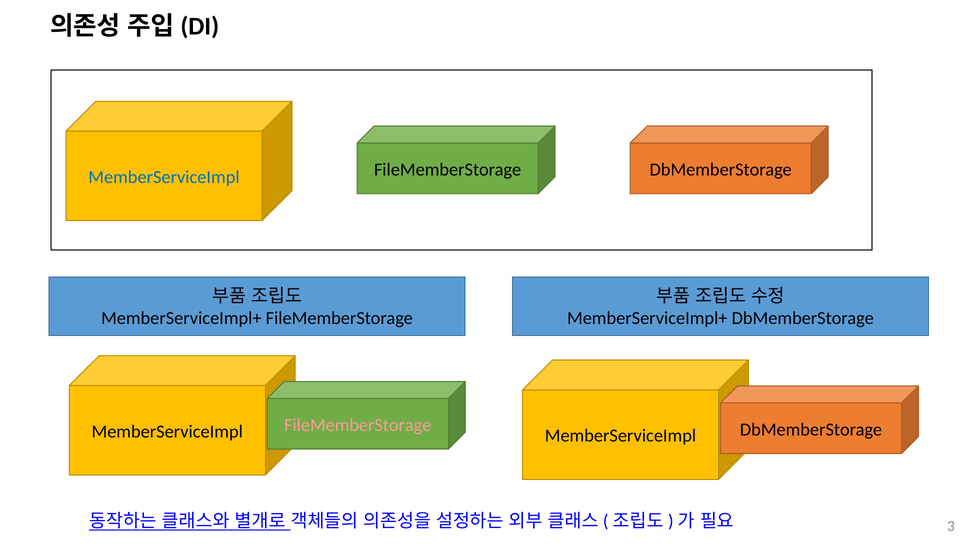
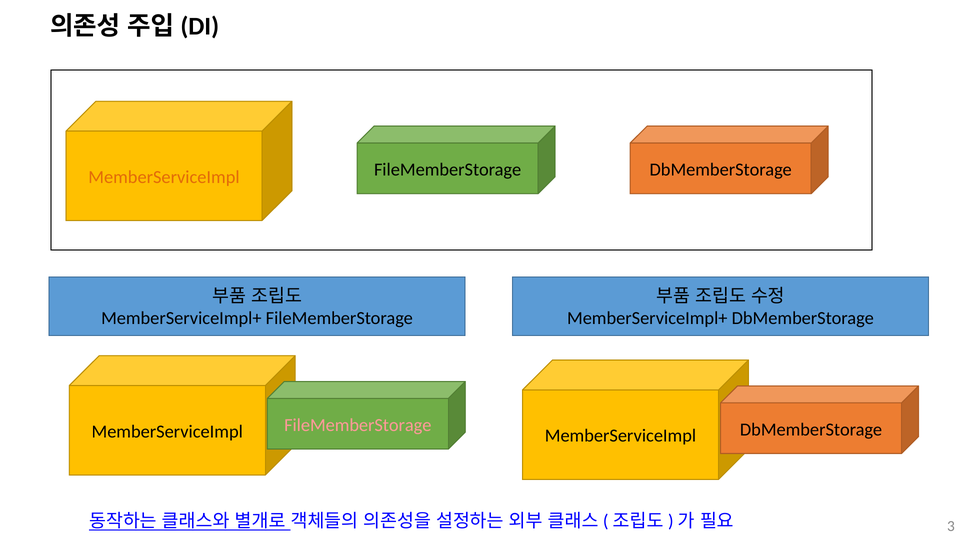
MemberServiceImpl at (164, 177) colour: blue -> orange
